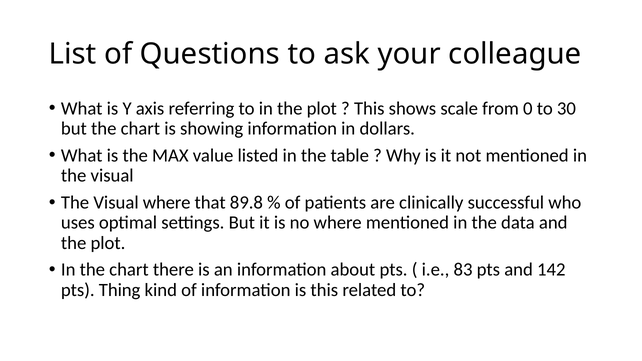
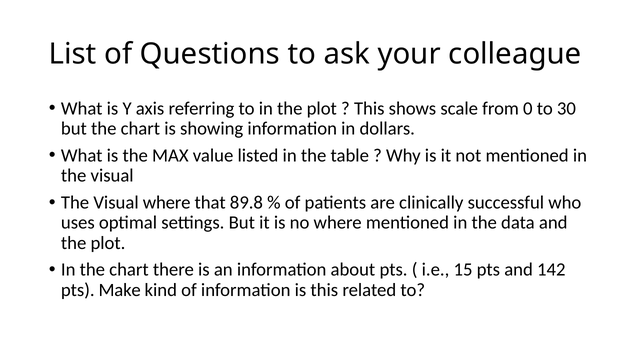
83: 83 -> 15
Thing: Thing -> Make
